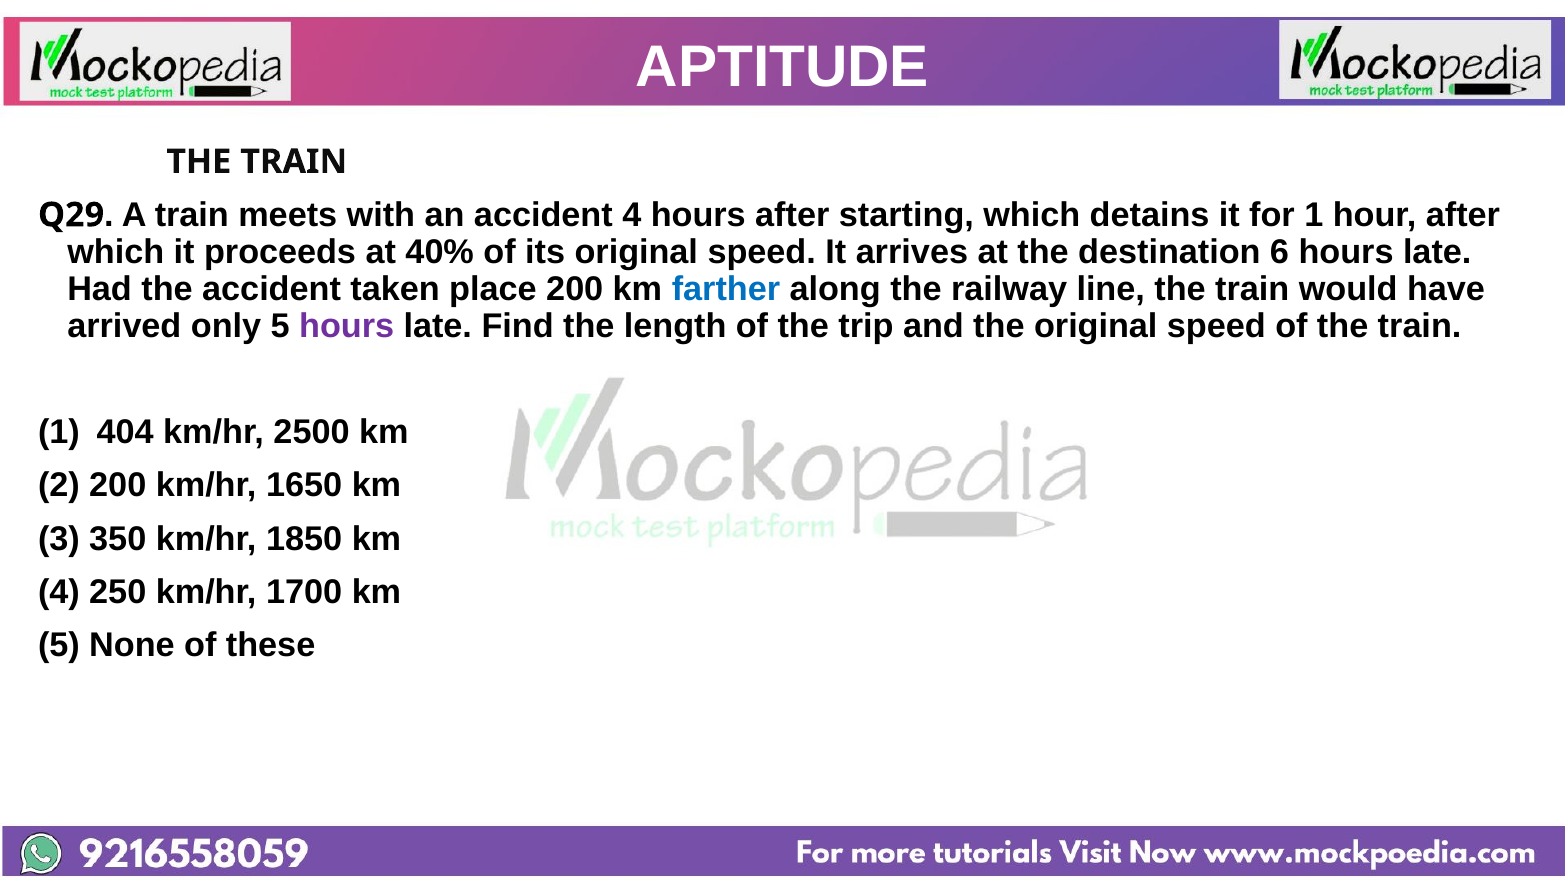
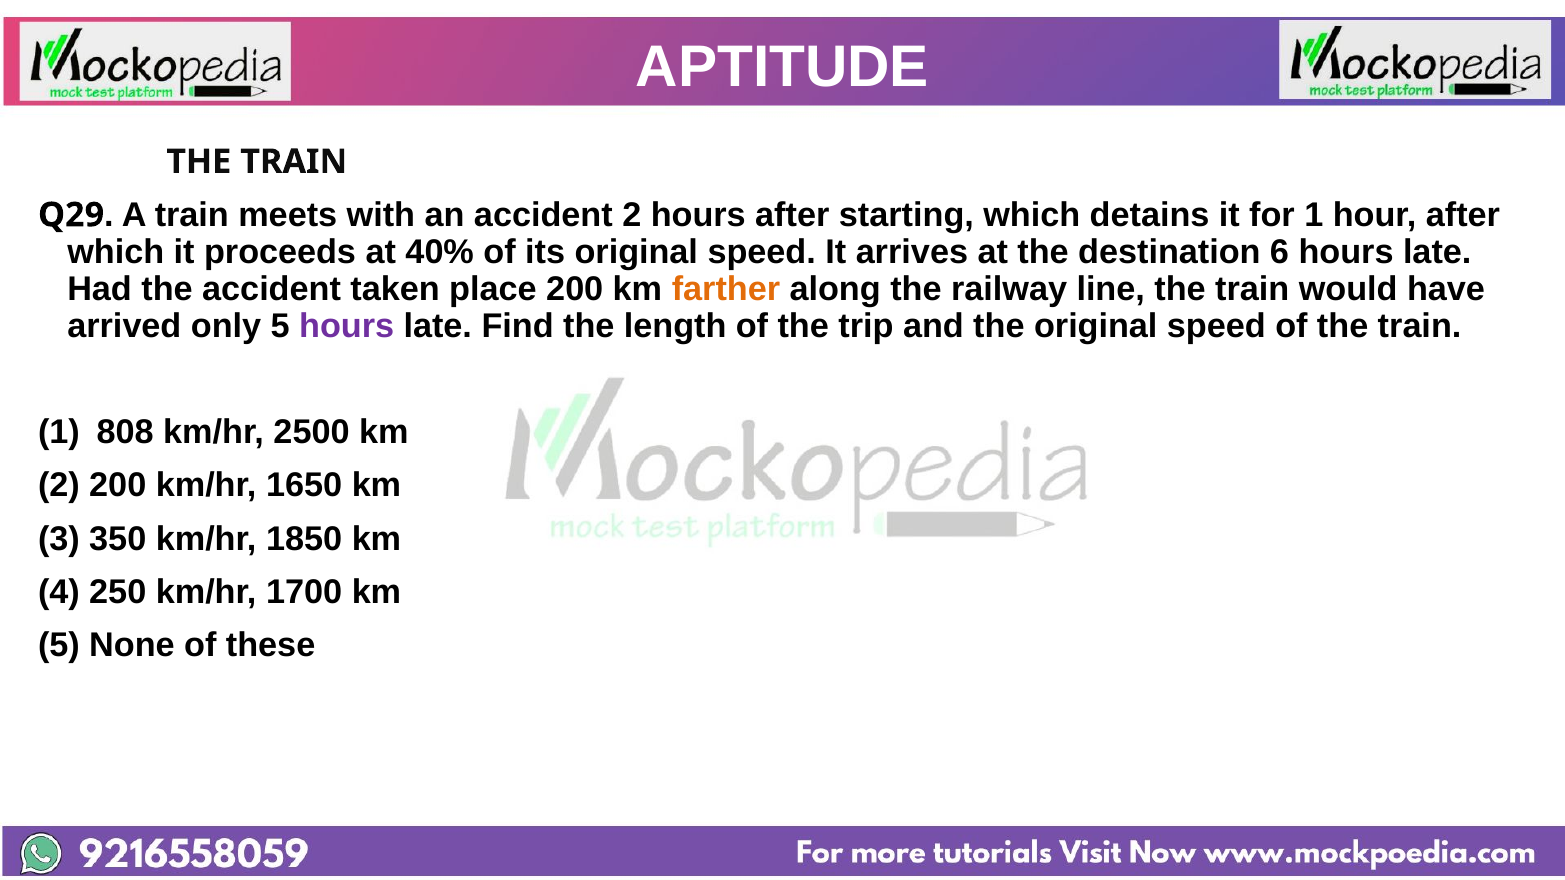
accident 4: 4 -> 2
farther colour: blue -> orange
404: 404 -> 808
